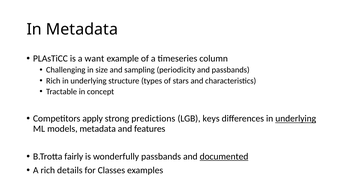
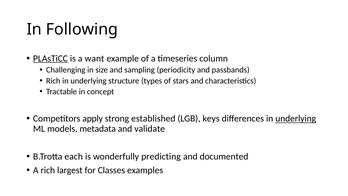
In Metadata: Metadata -> Following
PLAsTiCC underline: none -> present
predictions: predictions -> established
features: features -> validate
fairly: fairly -> each
wonderfully passbands: passbands -> predicting
documented underline: present -> none
details: details -> largest
